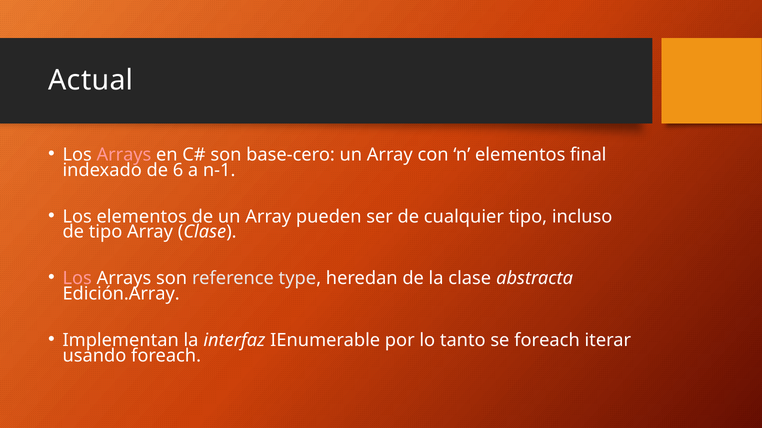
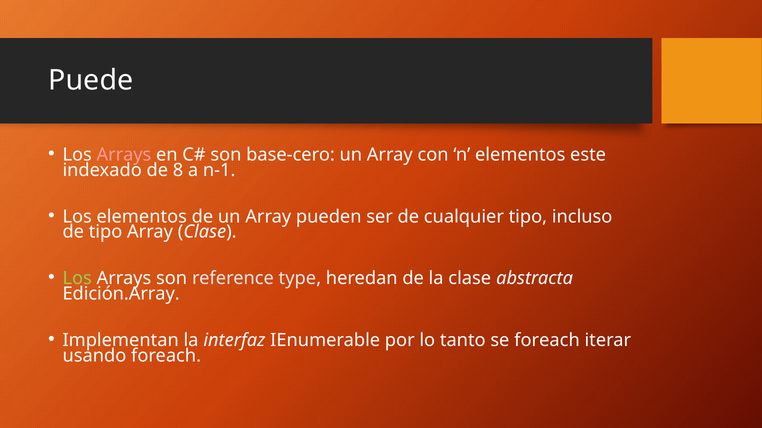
Actual: Actual -> Puede
final: final -> este
6: 6 -> 8
Los at (77, 279) colour: pink -> light green
